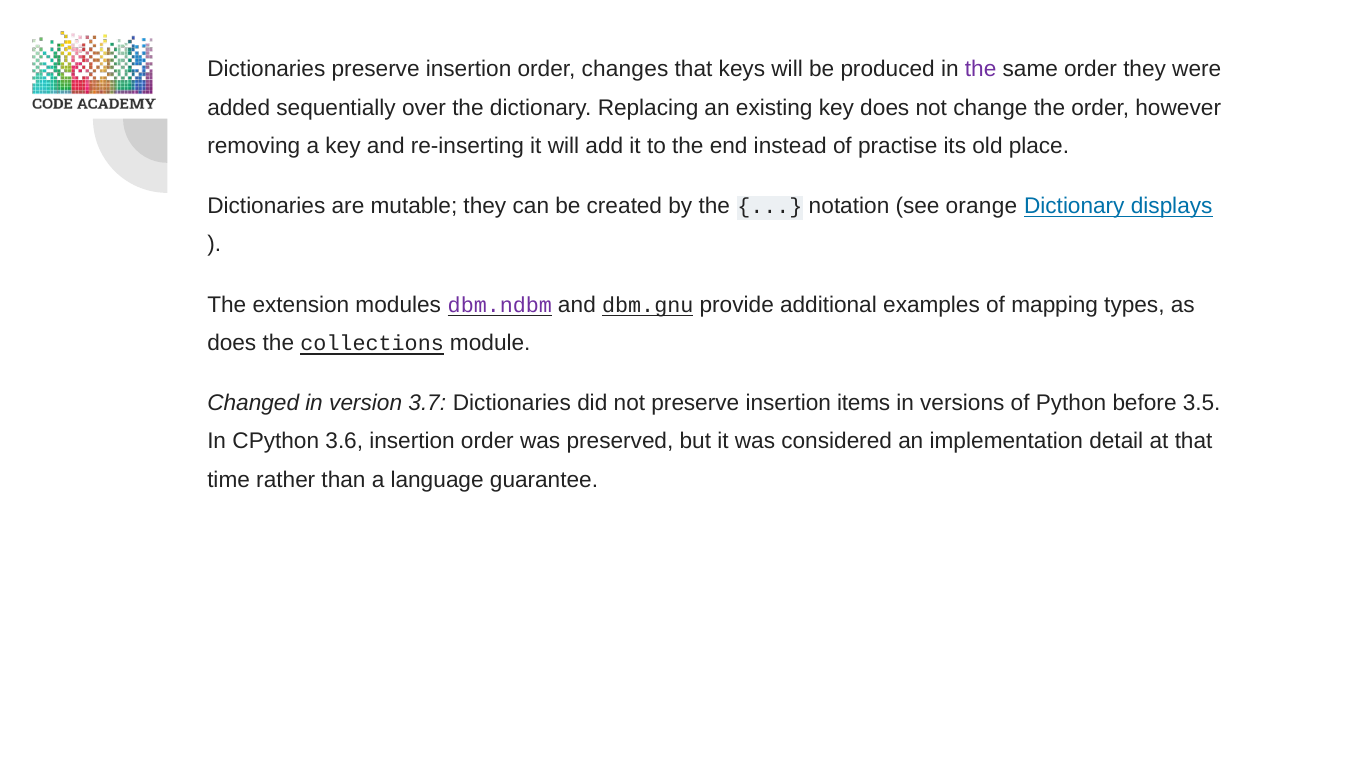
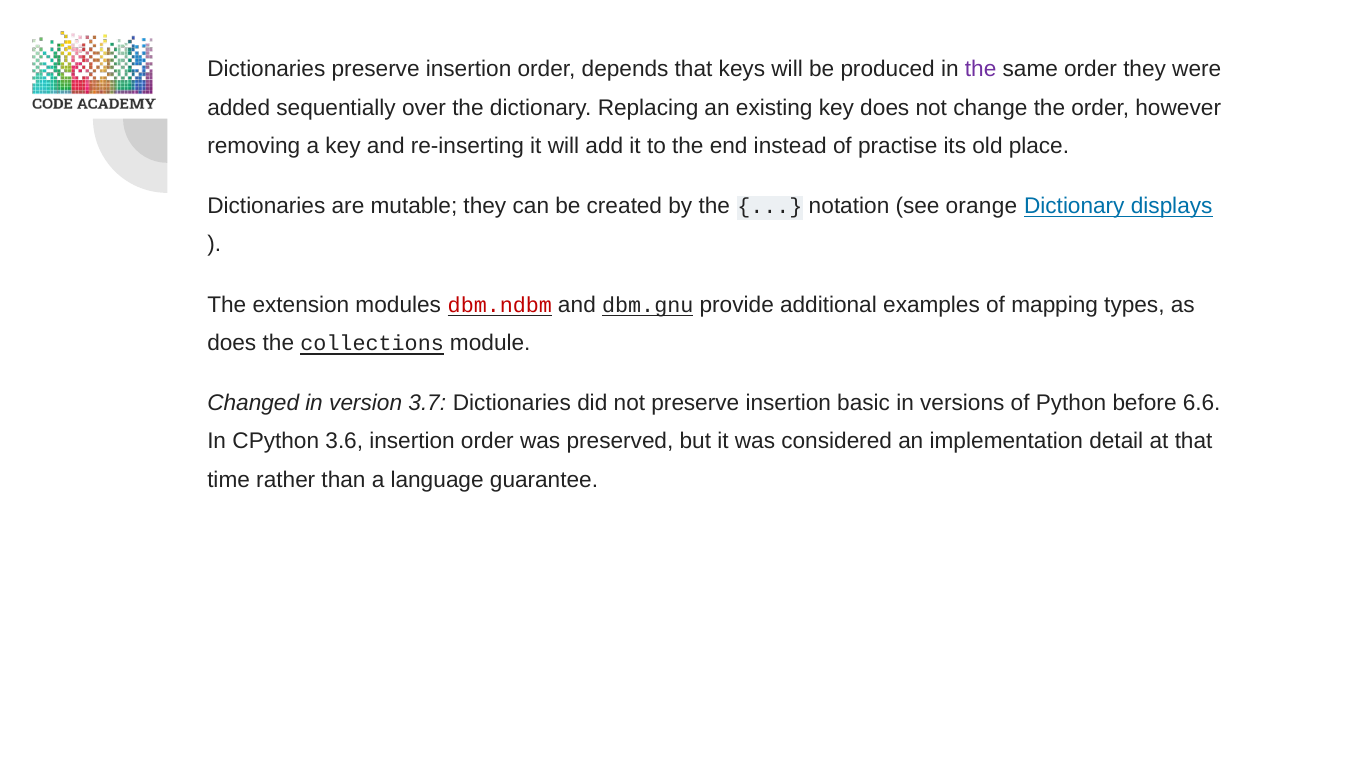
changes: changes -> depends
dbm.ndbm colour: purple -> red
items: items -> basic
3.5: 3.5 -> 6.6
